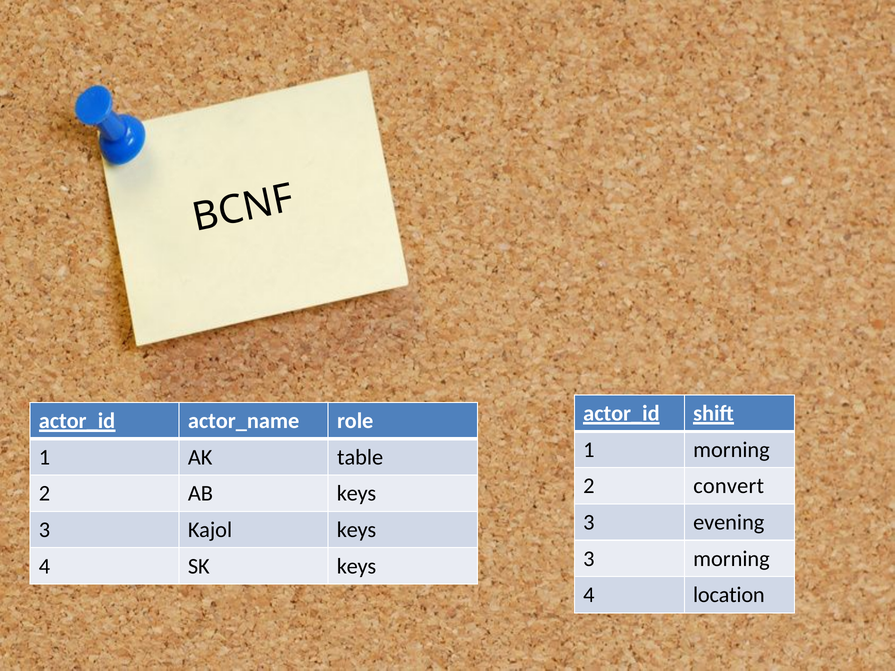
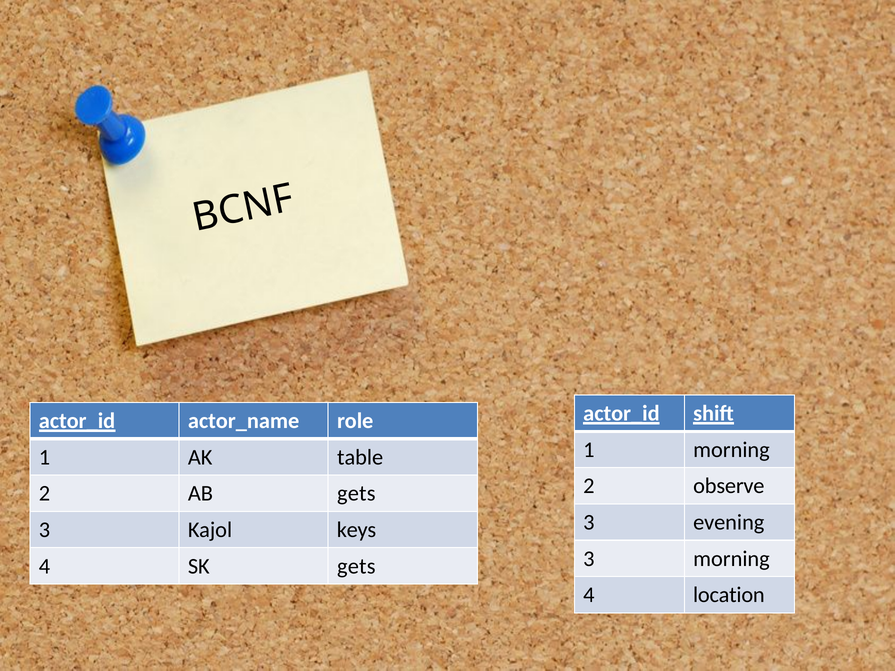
convert: convert -> observe
AB keys: keys -> gets
SK keys: keys -> gets
